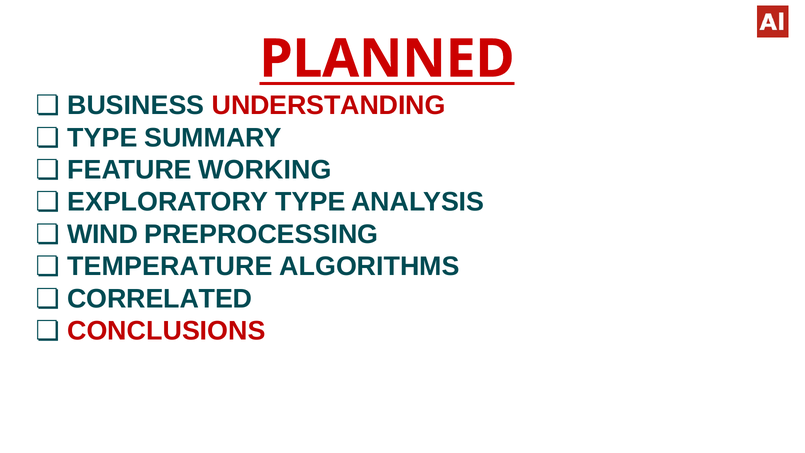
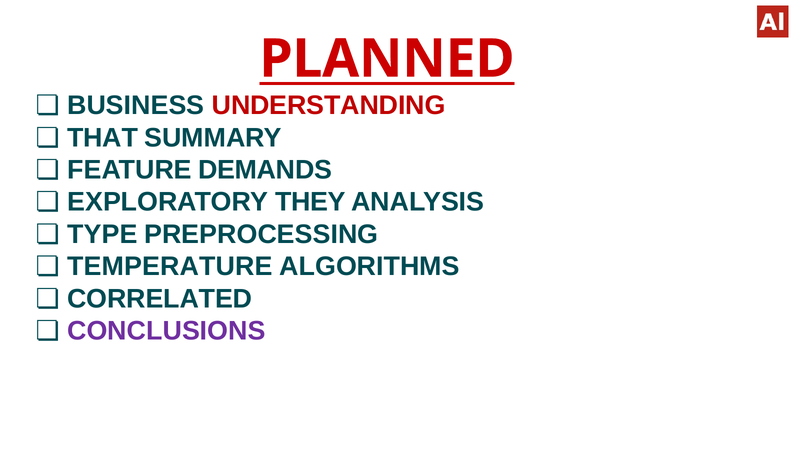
TYPE at (102, 138): TYPE -> THAT
WORKING: WORKING -> DEMANDS
EXPLORATORY TYPE: TYPE -> THEY
WIND: WIND -> TYPE
CONCLUSIONS colour: red -> purple
